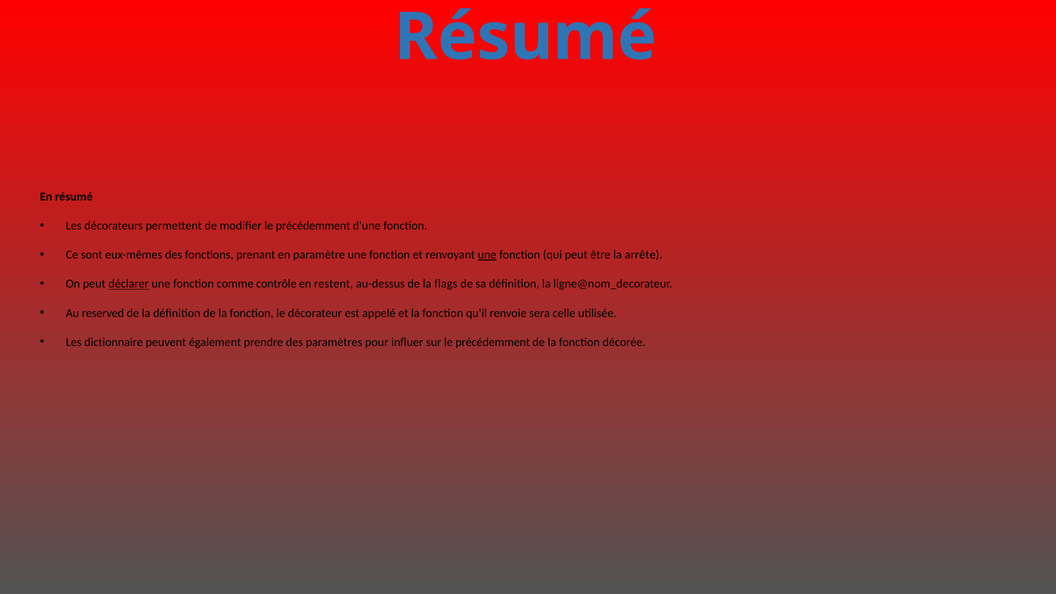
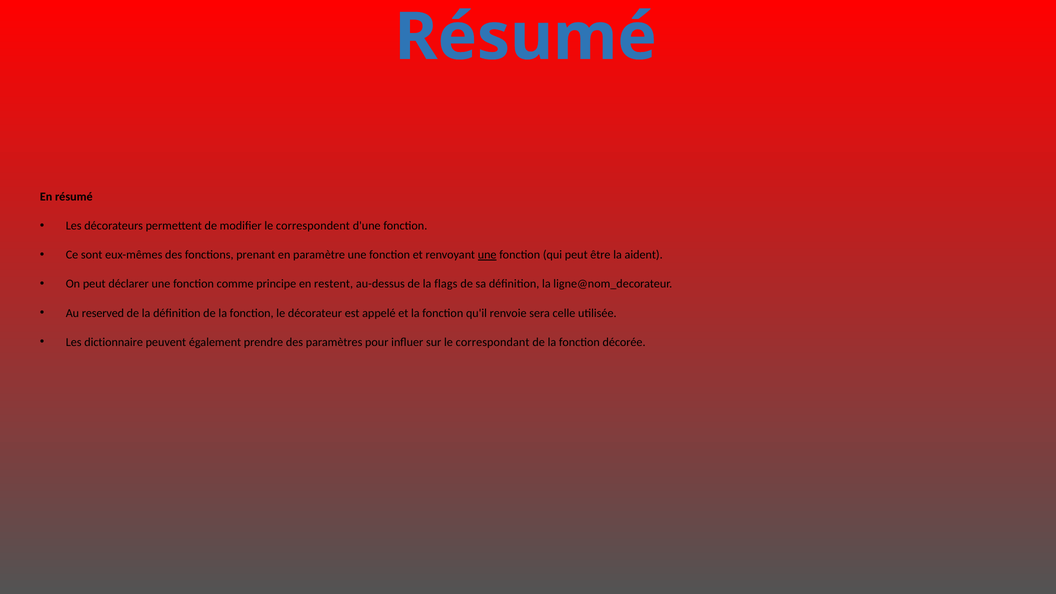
modifier le précédemment: précédemment -> correspondent
arrête: arrête -> aident
déclarer underline: present -> none
contrôle: contrôle -> principe
sur le précédemment: précédemment -> correspondant
